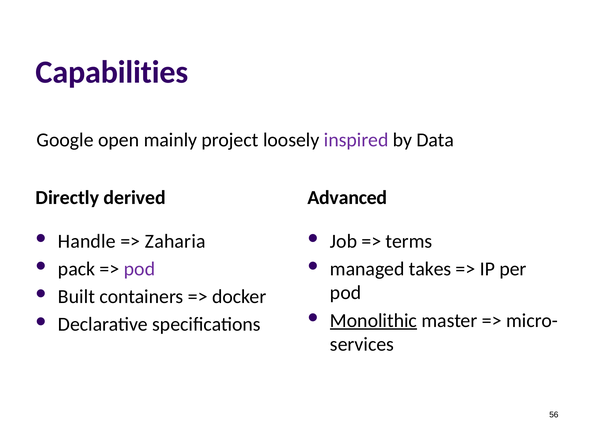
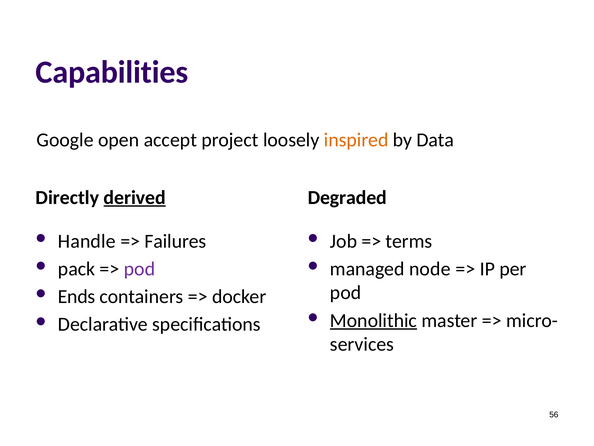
mainly: mainly -> accept
inspired colour: purple -> orange
derived underline: none -> present
Advanced: Advanced -> Degraded
Zaharia: Zaharia -> Failures
takes: takes -> node
Built: Built -> Ends
